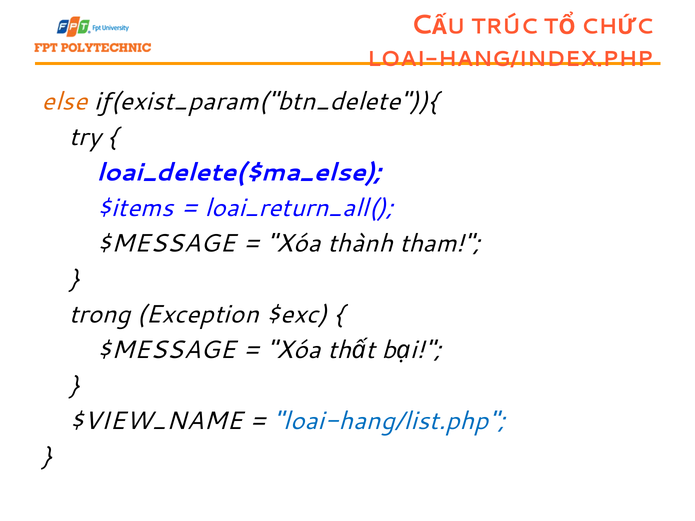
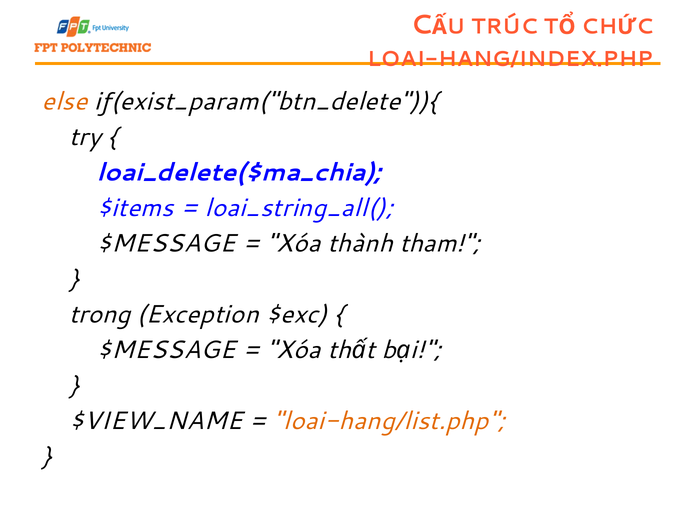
loai_delete($ma_else: loai_delete($ma_else -> loai_delete($ma_chia
loai_return_all(: loai_return_all( -> loai_string_all(
loai-hang/list.php colour: blue -> orange
